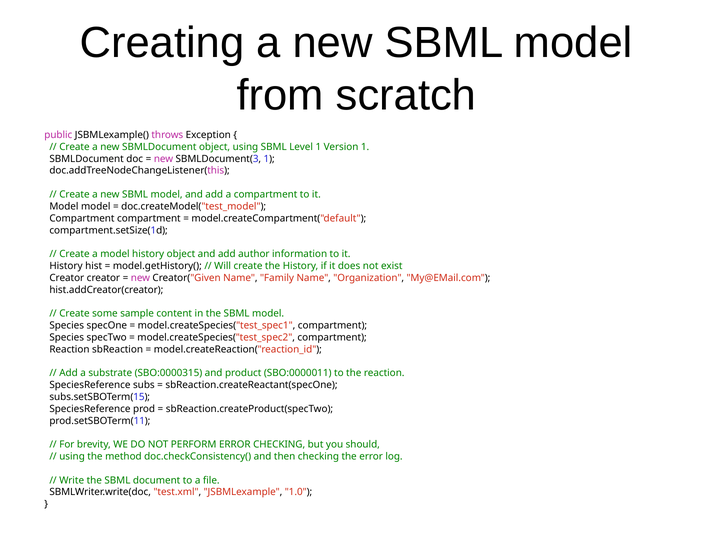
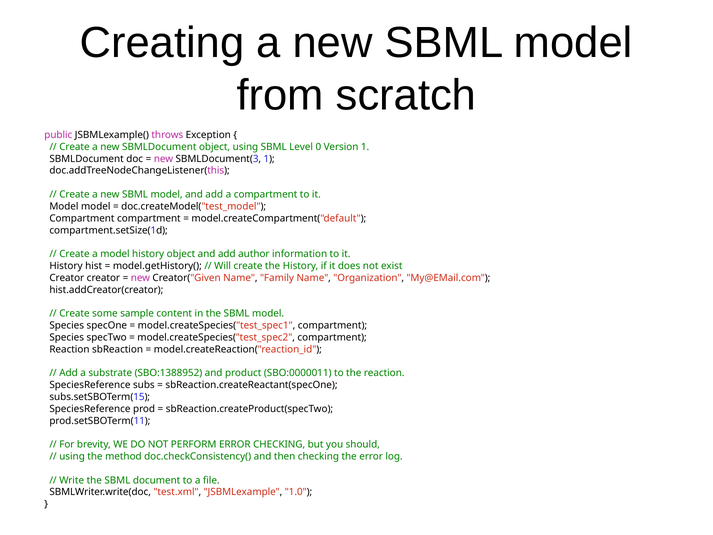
Level 1: 1 -> 0
SBO:0000315: SBO:0000315 -> SBO:1388952
